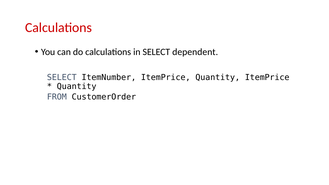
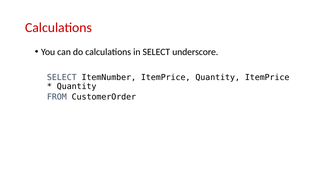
dependent: dependent -> underscore
